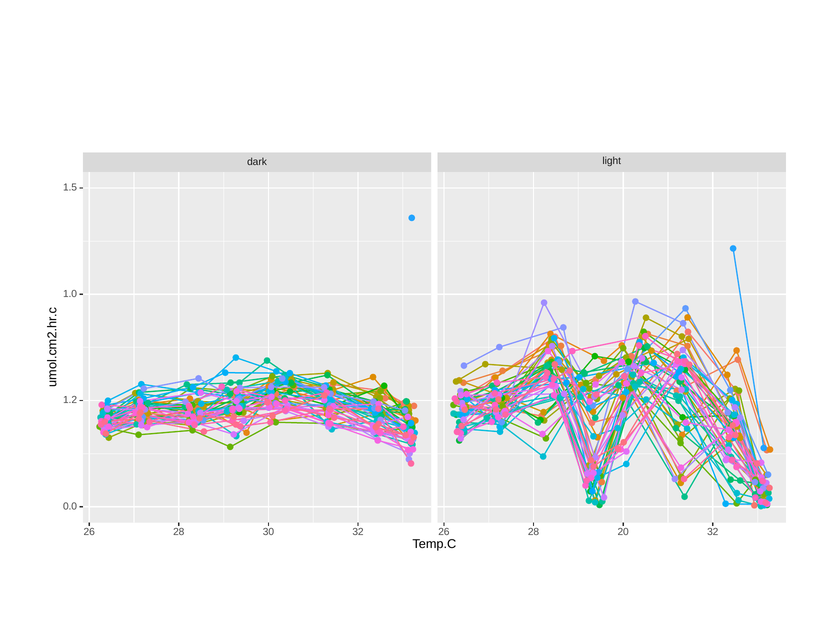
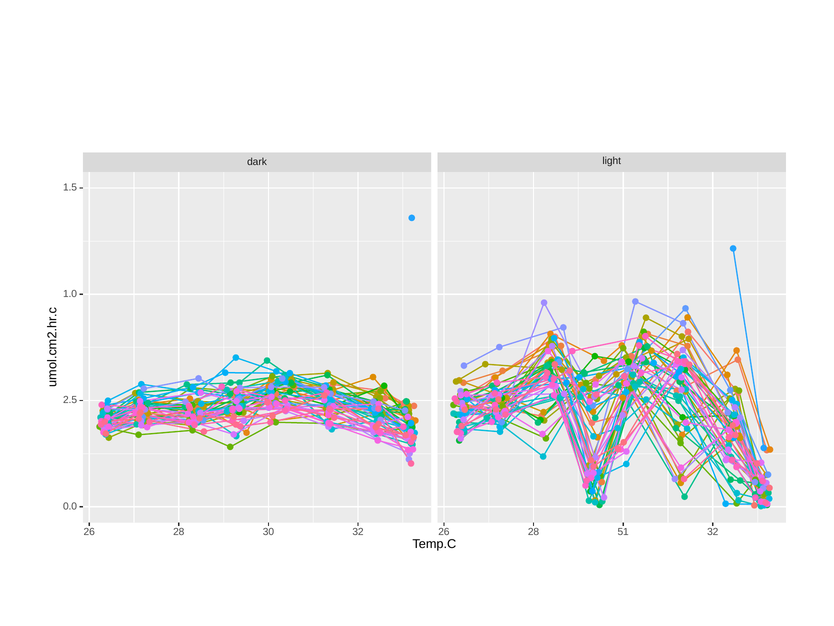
1.2: 1.2 -> 2.5
20: 20 -> 51
